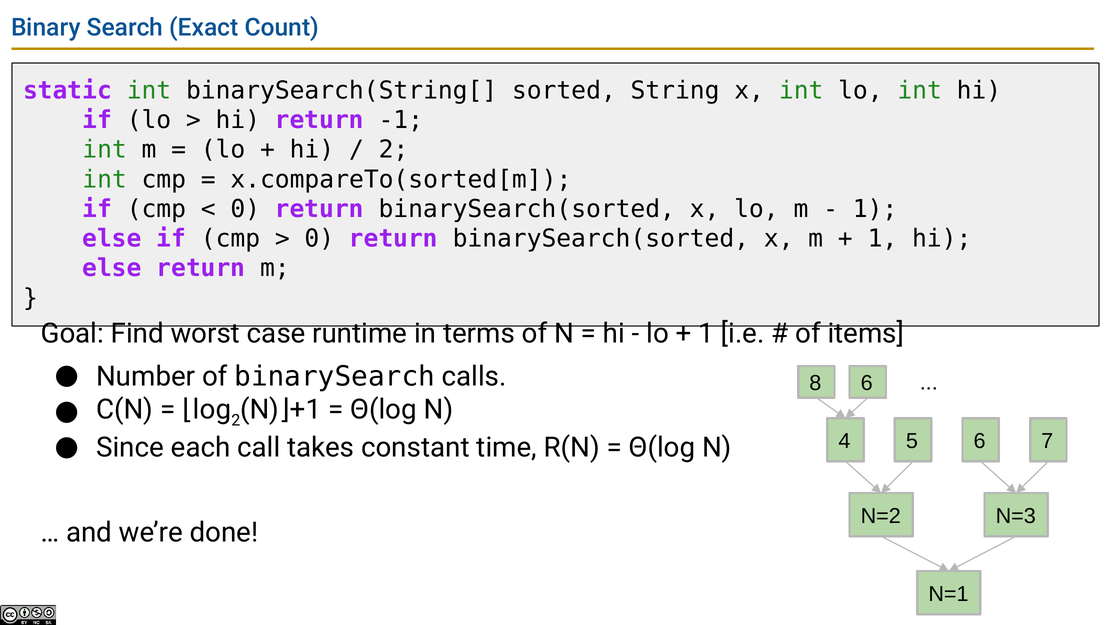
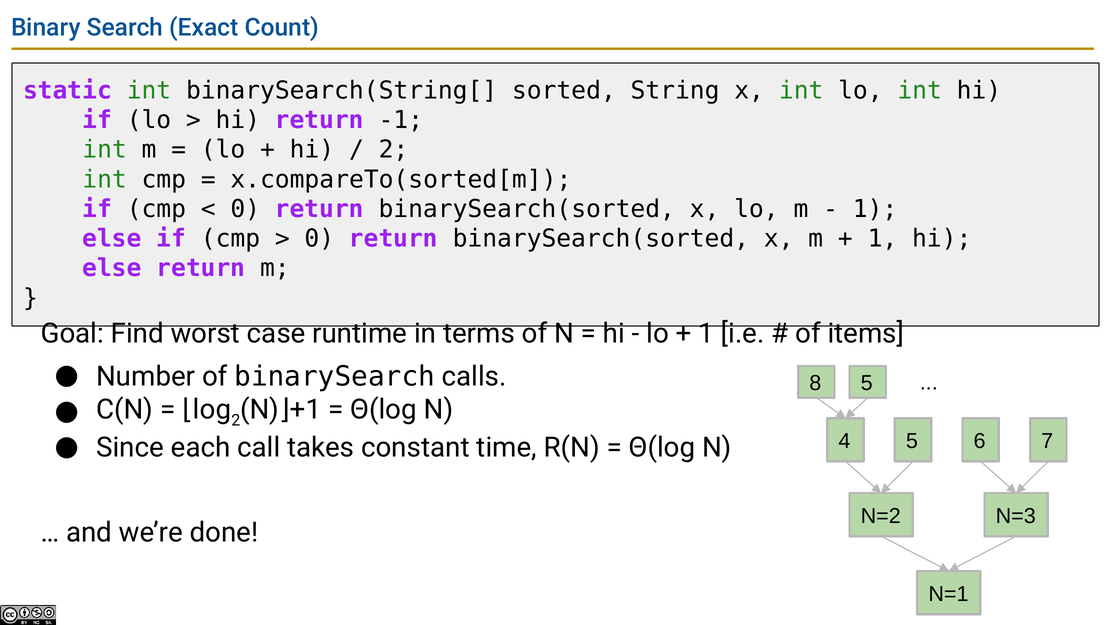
8 6: 6 -> 5
